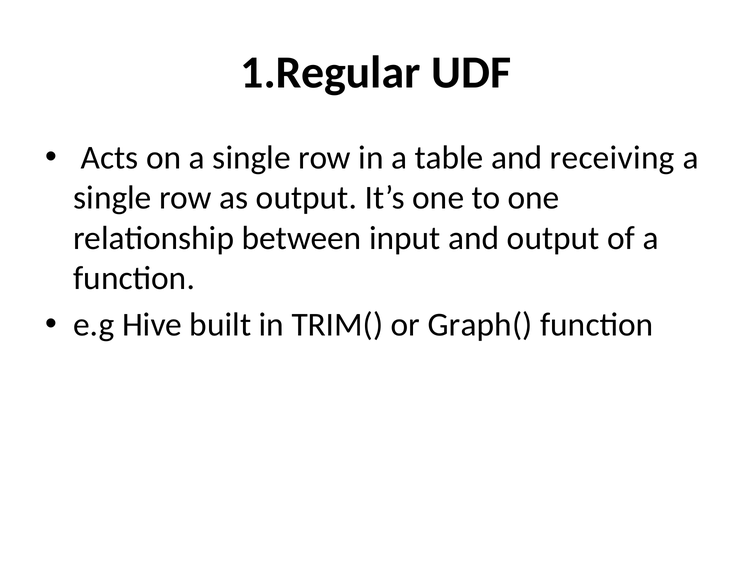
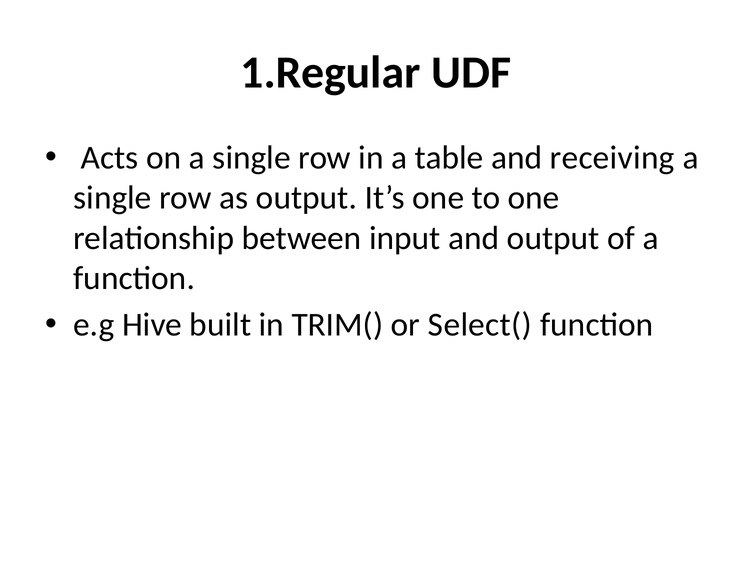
Graph(: Graph( -> Select(
